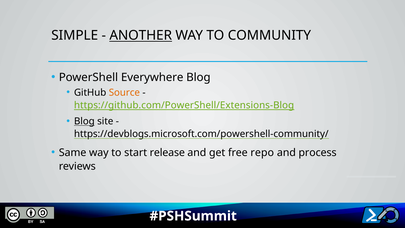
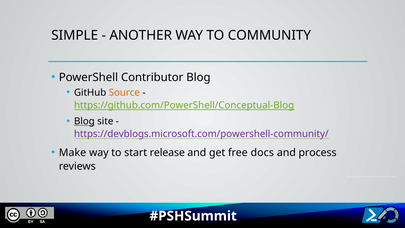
ANOTHER underline: present -> none
Everywhere: Everywhere -> Contributor
https://github.com/PowerShell/Extensions-Blog: https://github.com/PowerShell/Extensions-Blog -> https://github.com/PowerShell/Conceptual-Blog
https://devblogs.microsoft.com/powershell-community/ colour: black -> purple
Same: Same -> Make
repo: repo -> docs
